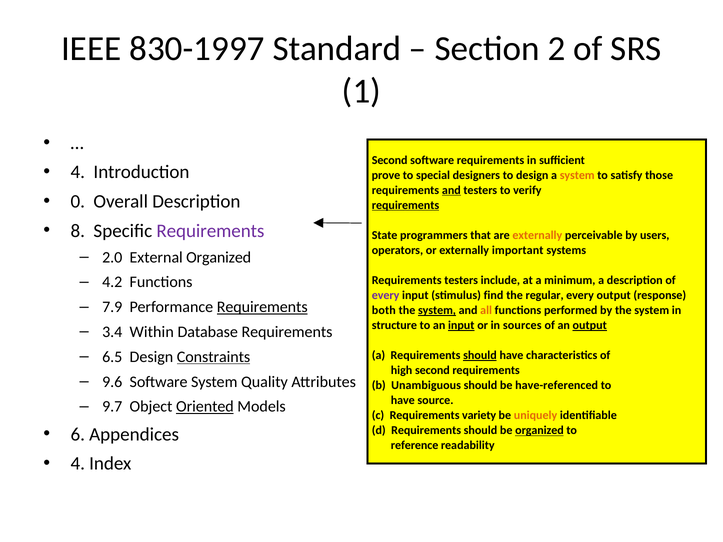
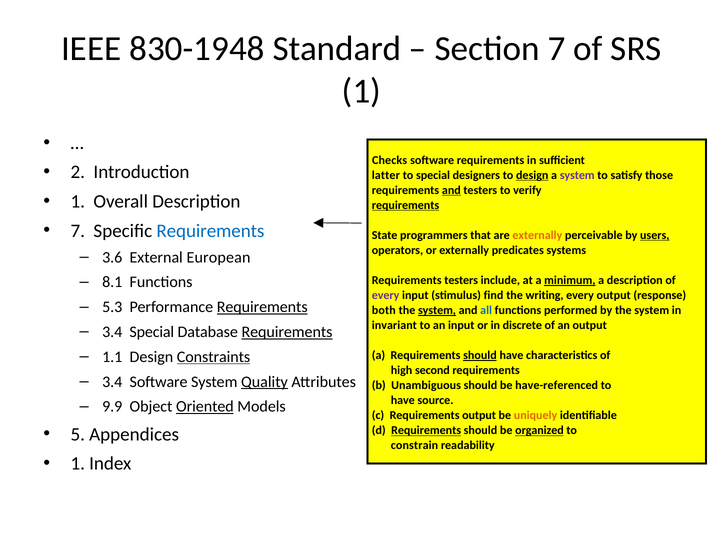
830-1997: 830-1997 -> 830-1948
Section 2: 2 -> 7
Second at (390, 160): Second -> Checks
4 at (78, 172): 4 -> 2
prove: prove -> latter
design at (532, 175) underline: none -> present
system at (577, 175) colour: orange -> purple
0 at (78, 202): 0 -> 1
8 at (78, 231): 8 -> 7
Requirements at (210, 231) colour: purple -> blue
users underline: none -> present
important: important -> predicates
2.0: 2.0 -> 3.6
External Organized: Organized -> European
4.2: 4.2 -> 8.1
minimum underline: none -> present
regular: regular -> writing
7.9: 7.9 -> 5.3
all colour: orange -> blue
structure: structure -> invariant
input at (461, 325) underline: present -> none
sources: sources -> discrete
output at (590, 325) underline: present -> none
3.4 Within: Within -> Special
Requirements at (287, 332) underline: none -> present
6.5: 6.5 -> 1.1
9.6 at (112, 382): 9.6 -> 3.4
Quality underline: none -> present
9.7: 9.7 -> 9.9
Requirements variety: variety -> output
6: 6 -> 5
Requirements at (426, 431) underline: none -> present
reference: reference -> constrain
4 at (78, 464): 4 -> 1
